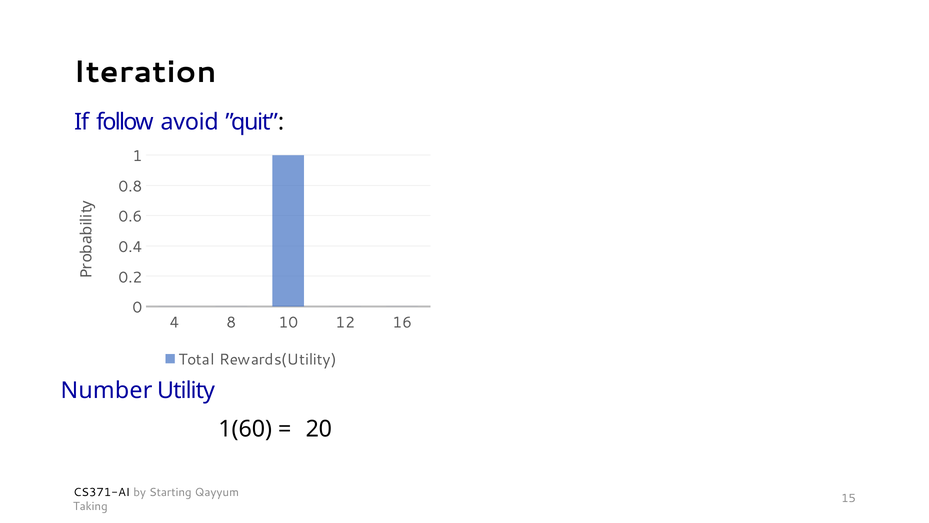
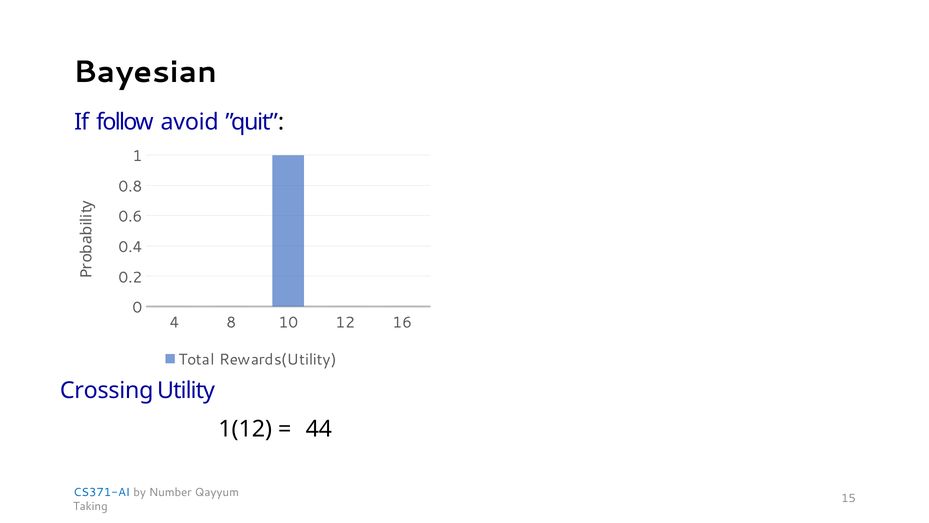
Iteration: Iteration -> Bayesian
Number: Number -> Crossing
1(60: 1(60 -> 1(12
20: 20 -> 44
CS371-AI colour: black -> blue
Starting: Starting -> Number
